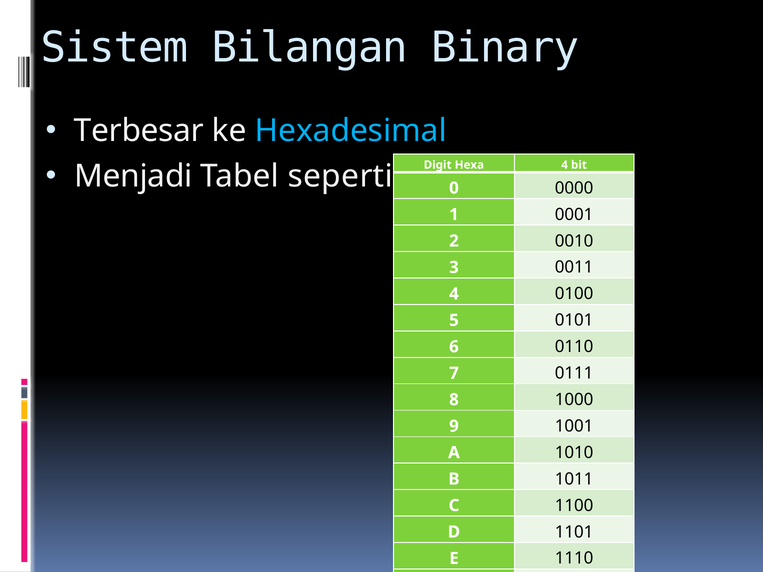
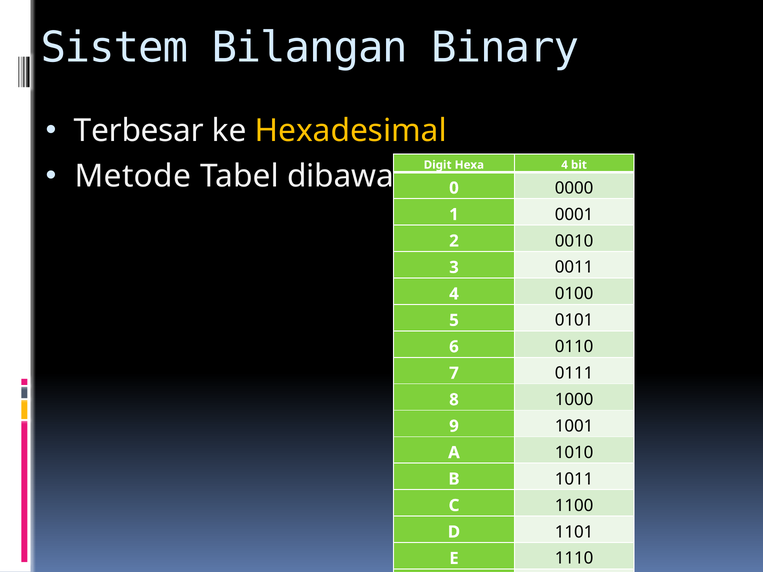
Hexadesimal colour: light blue -> yellow
Menjadi: Menjadi -> Metode
seperti: seperti -> dibawa
